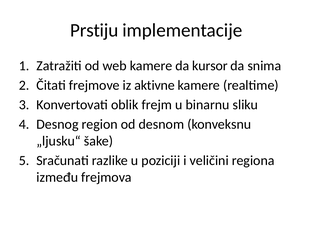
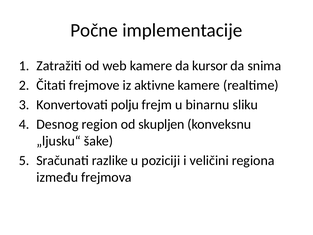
Prstiju: Prstiju -> Počne
oblik: oblik -> polju
desnom: desnom -> skupljen
